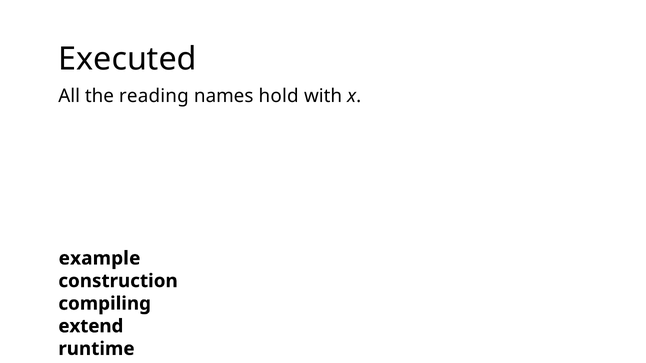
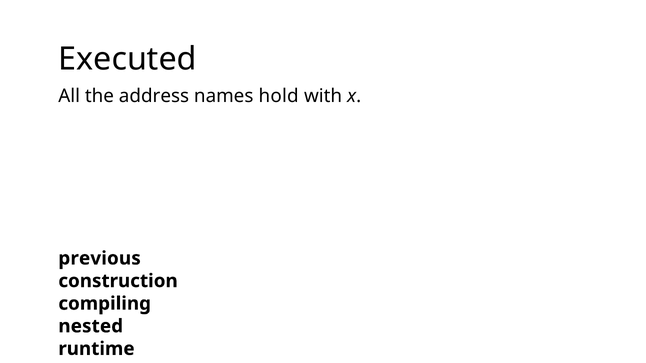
reading: reading -> address
example: example -> previous
extend: extend -> nested
